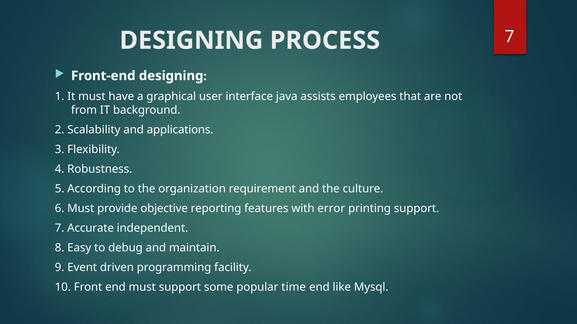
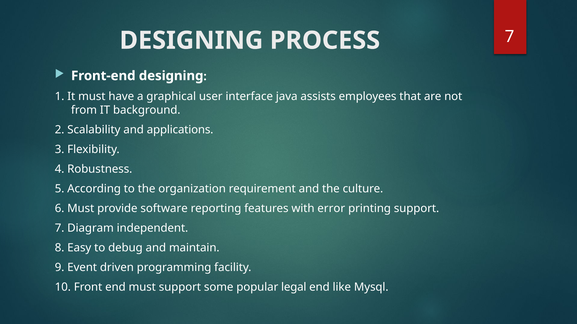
objective: objective -> software
Accurate: Accurate -> Diagram
time: time -> legal
